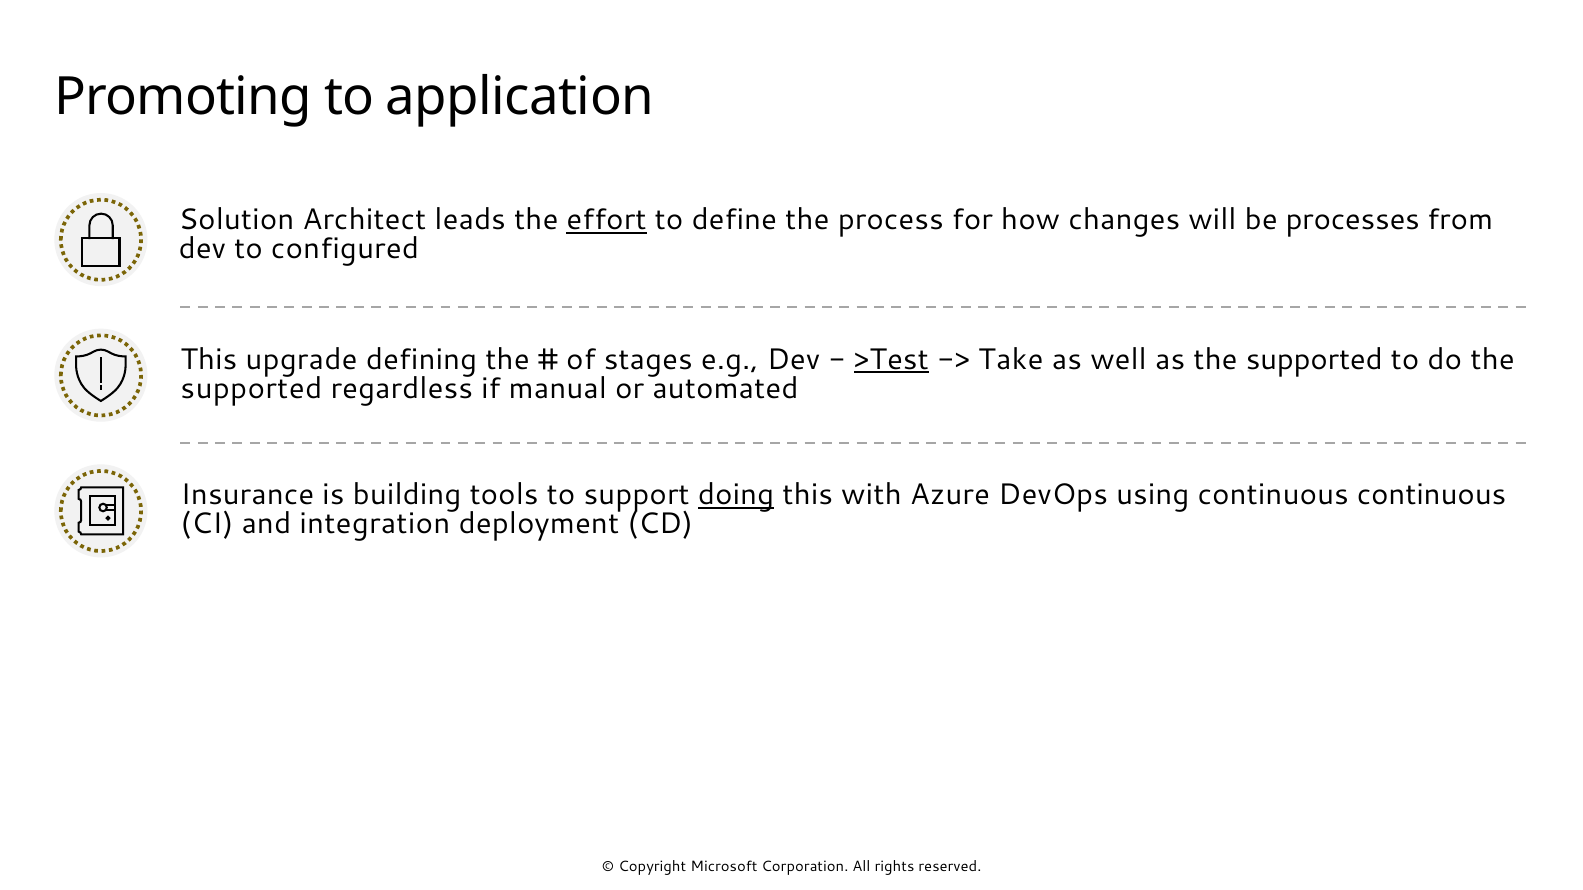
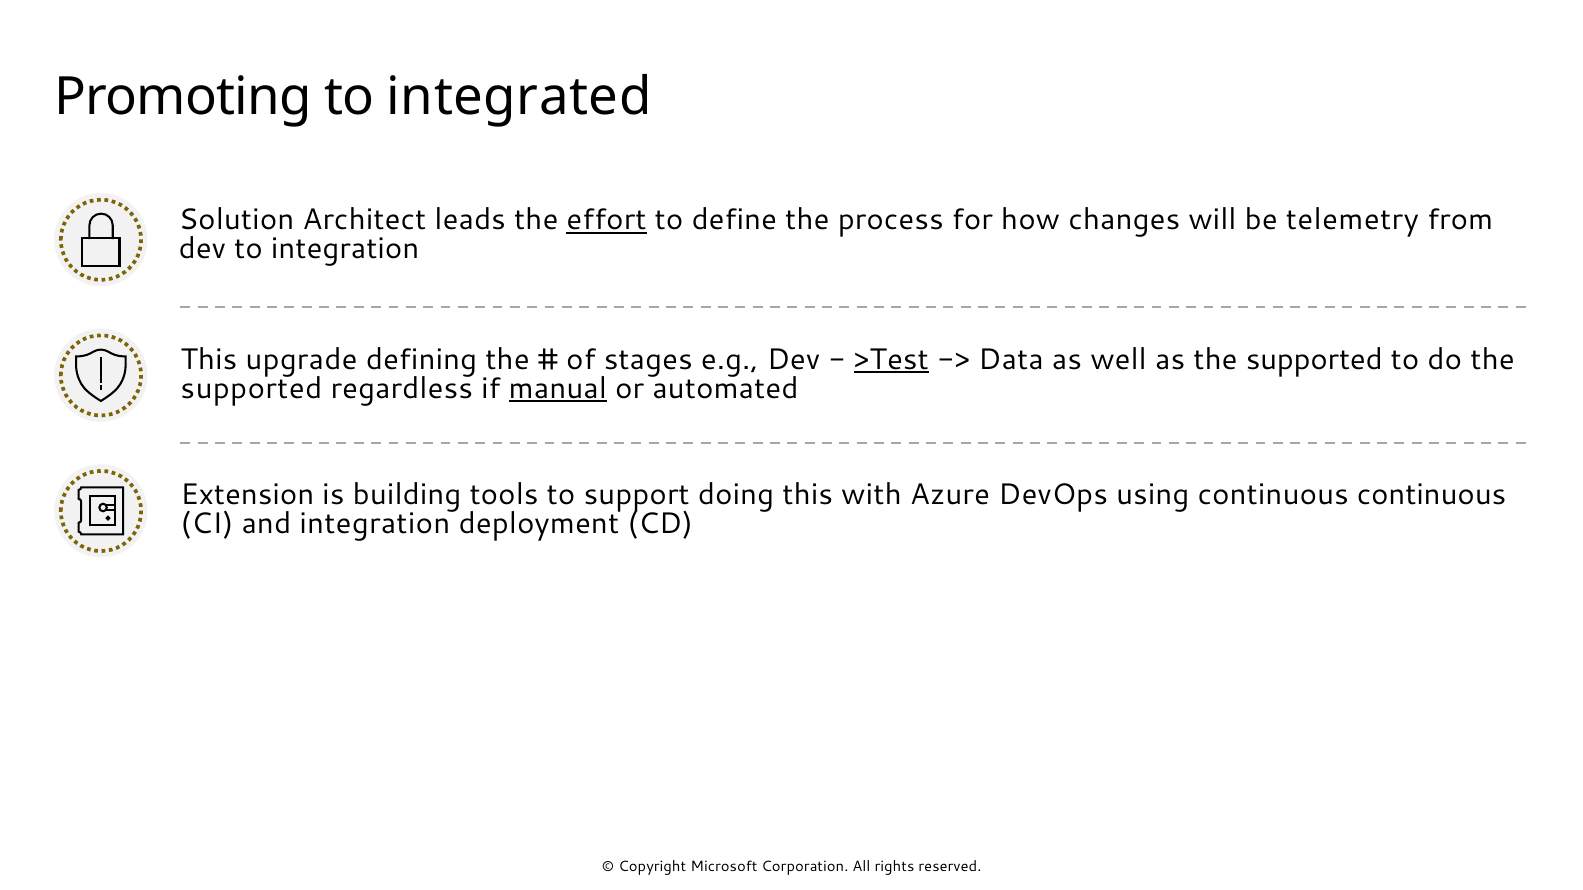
application: application -> integrated
processes: processes -> telemetry
to configured: configured -> integration
Take: Take -> Data
manual underline: none -> present
Insurance: Insurance -> Extension
doing underline: present -> none
